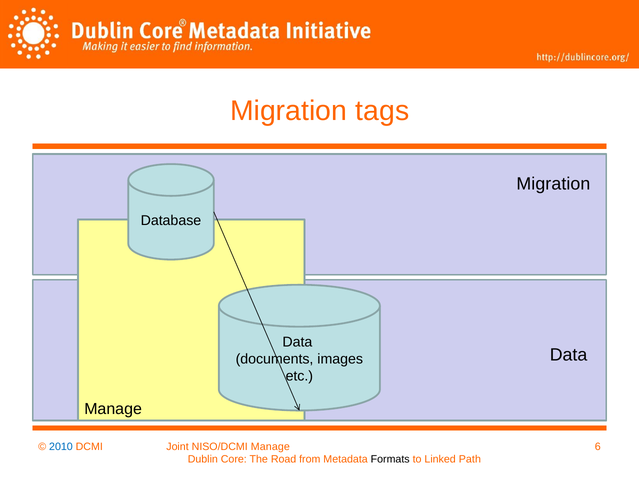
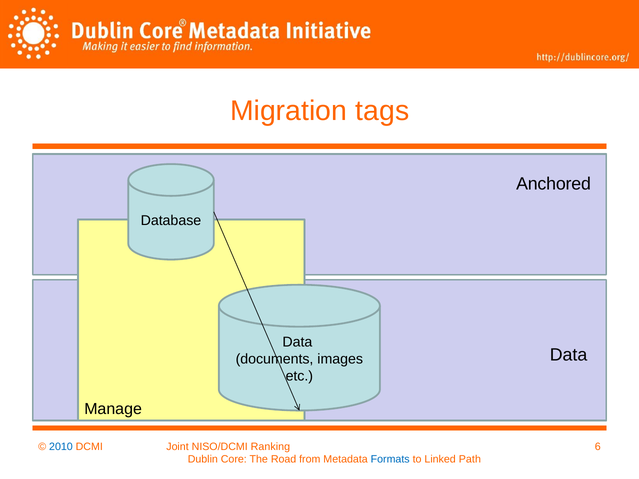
Migration at (553, 184): Migration -> Anchored
NISO/DCMI Manage: Manage -> Ranking
Formats colour: black -> blue
